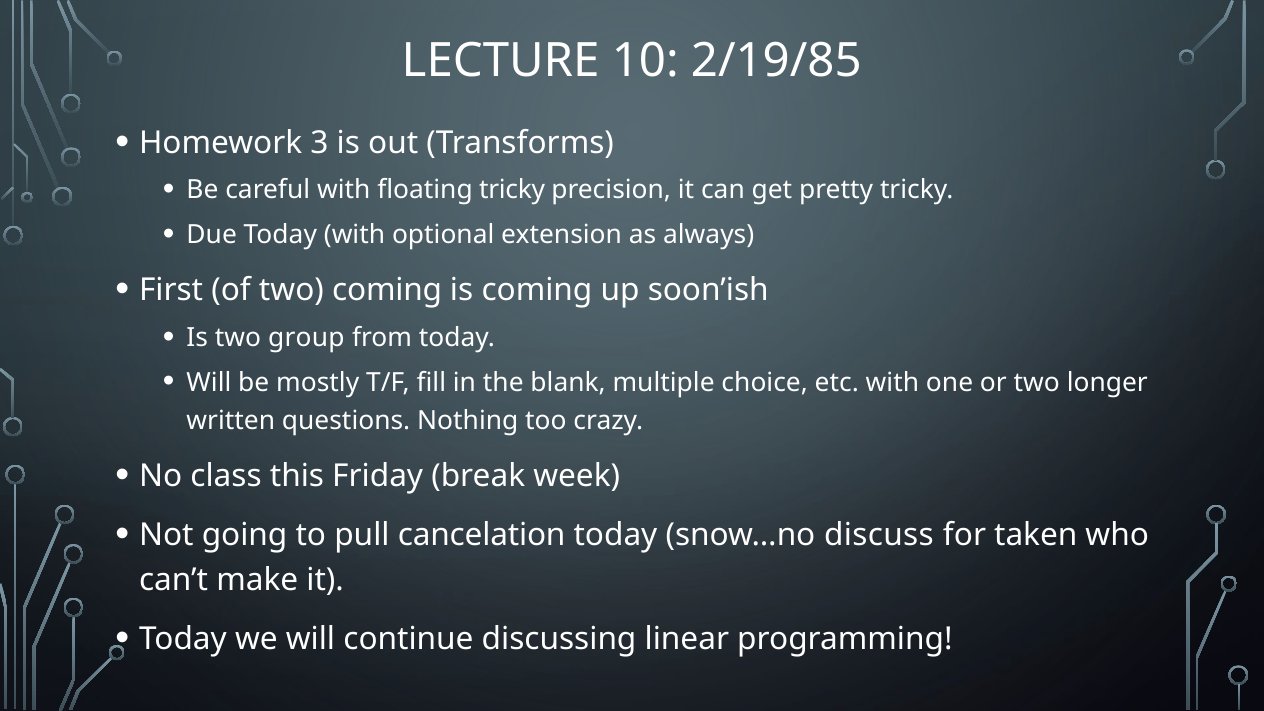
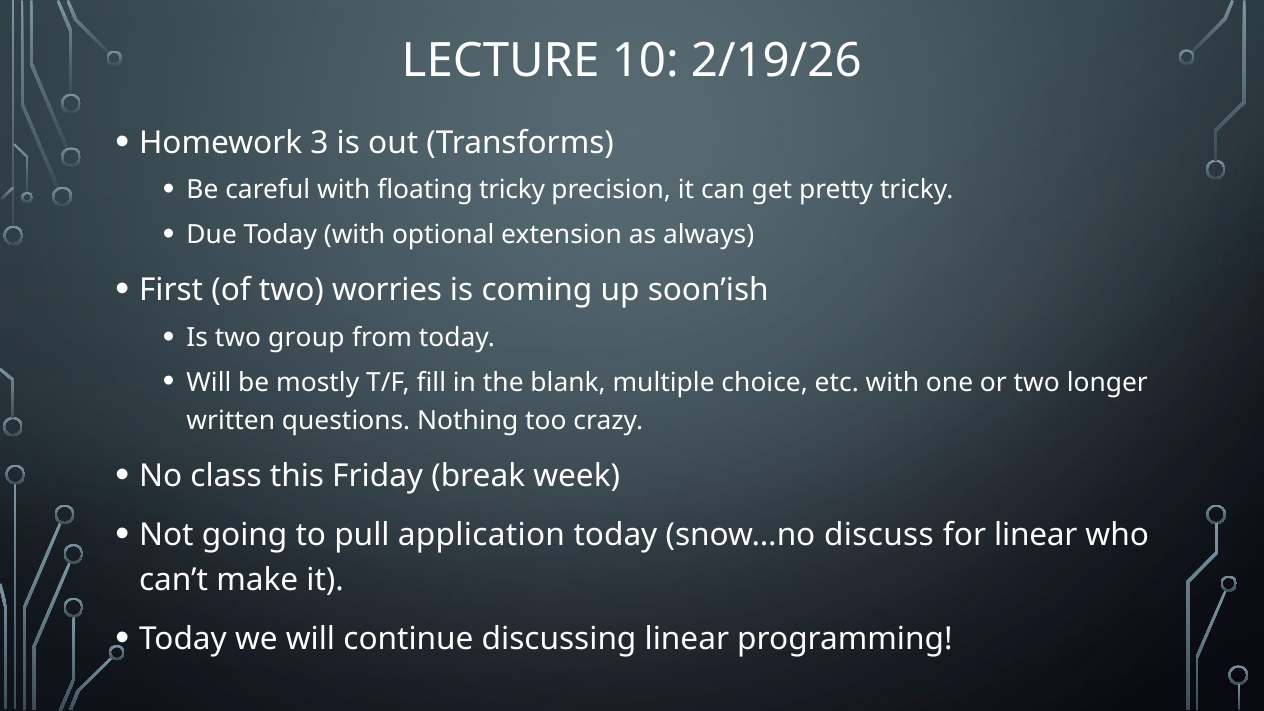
2/19/85: 2/19/85 -> 2/19/26
two coming: coming -> worries
cancelation: cancelation -> application
for taken: taken -> linear
